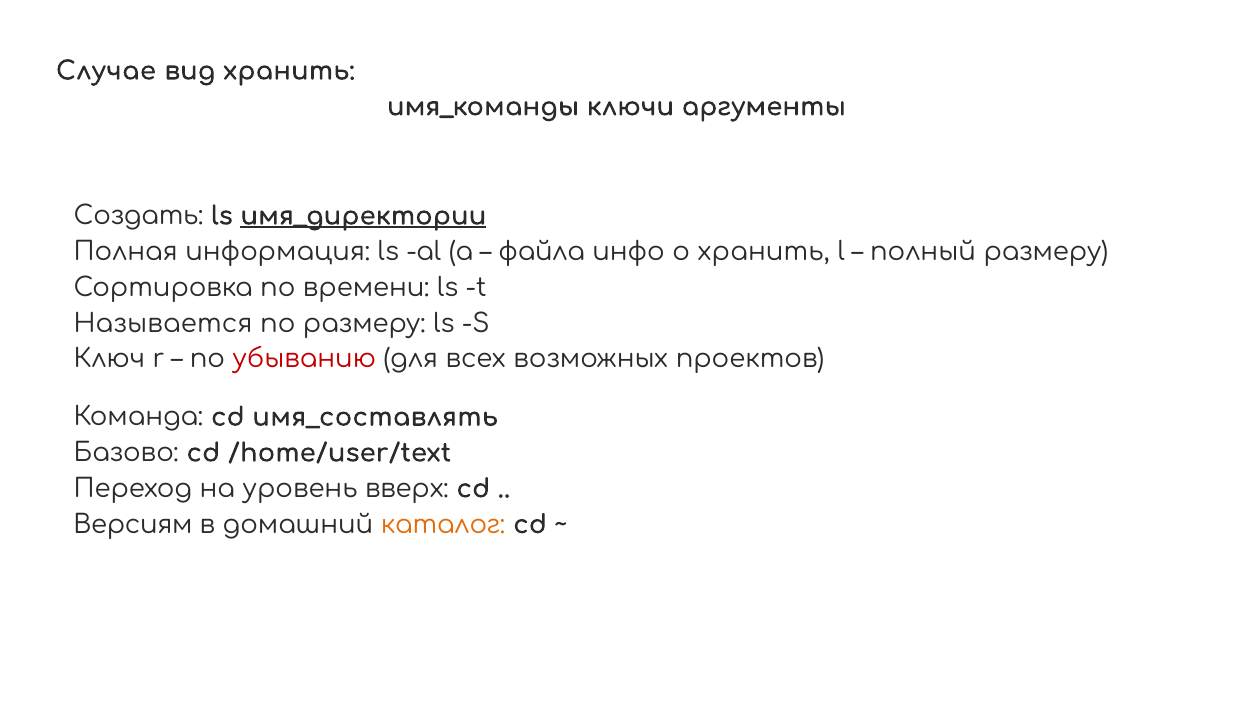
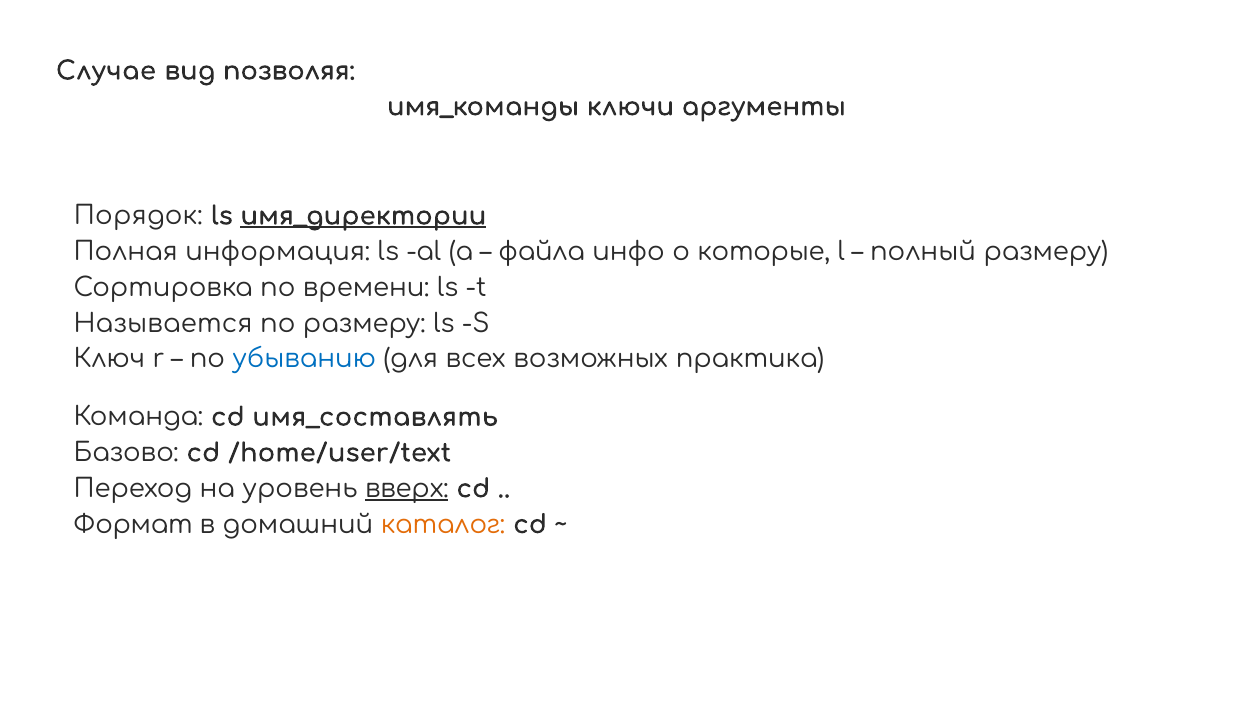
вид хранить: хранить -> позволяя
Создать: Создать -> Порядок
о хранить: хранить -> которые
убыванию colour: red -> blue
проектов: проектов -> практика
вверх underline: none -> present
Версиям: Версиям -> Формат
